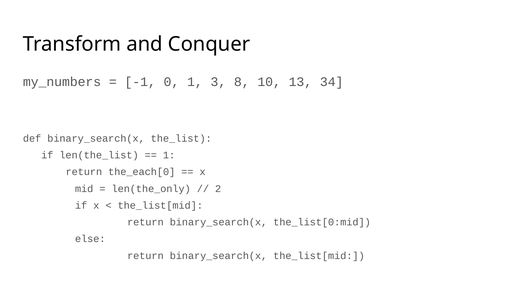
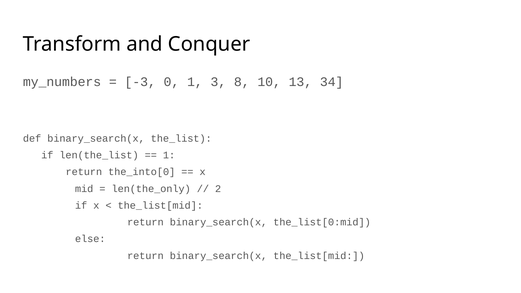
-1: -1 -> -3
the_each[0: the_each[0 -> the_into[0
